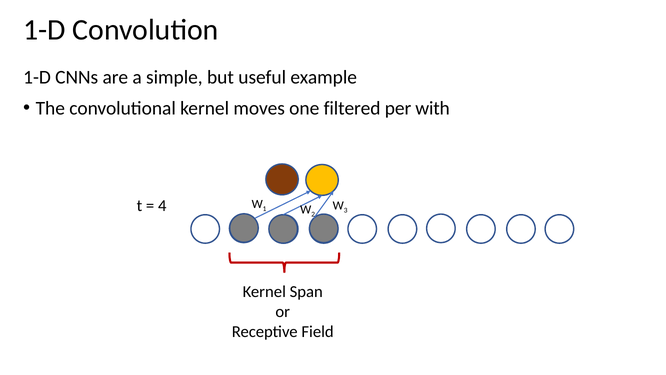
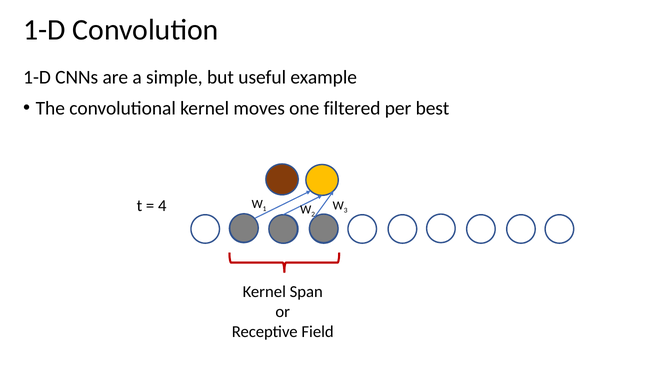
with: with -> best
